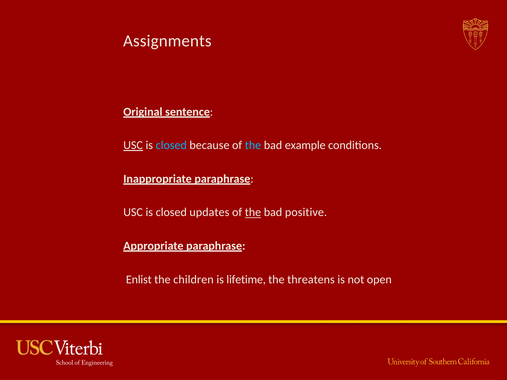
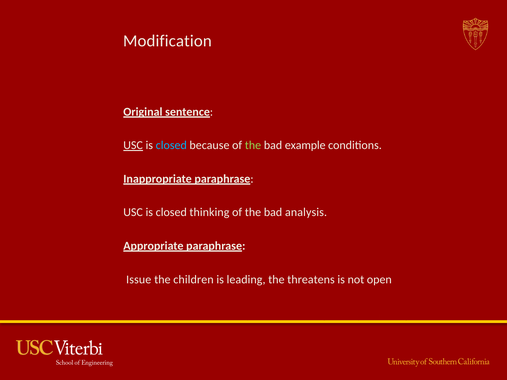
Assignments: Assignments -> Modification
the at (253, 145) colour: light blue -> light green
updates: updates -> thinking
the at (253, 213) underline: present -> none
positive: positive -> analysis
Enlist: Enlist -> Issue
lifetime: lifetime -> leading
